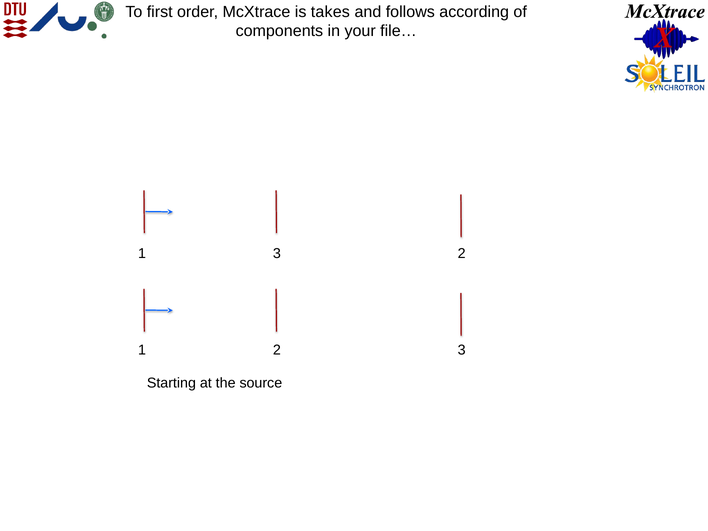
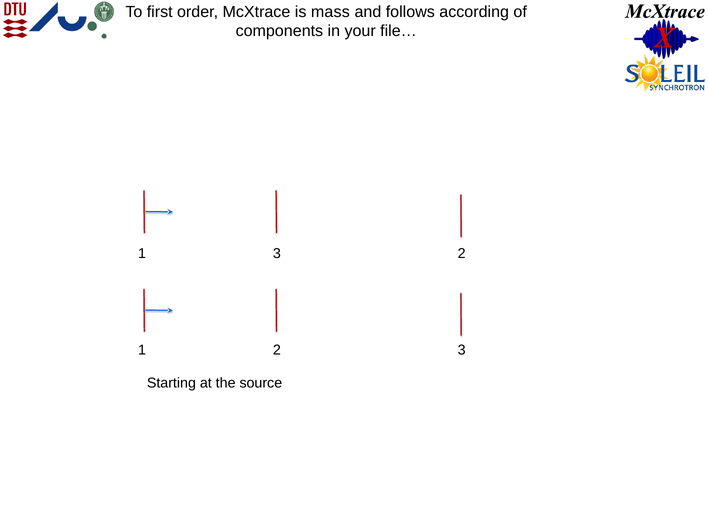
takes: takes -> mass
